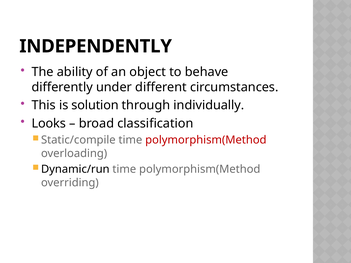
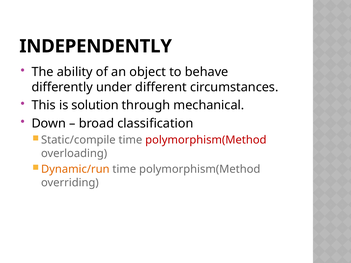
individually: individually -> mechanical
Looks: Looks -> Down
Dynamic/run colour: black -> orange
